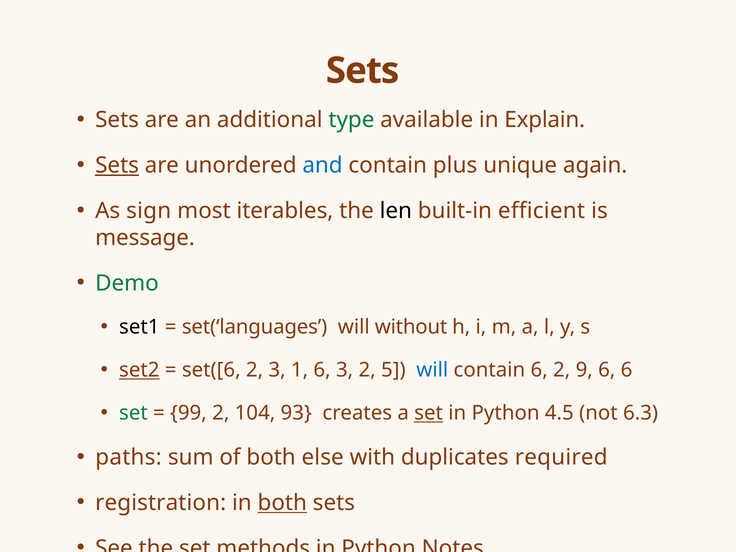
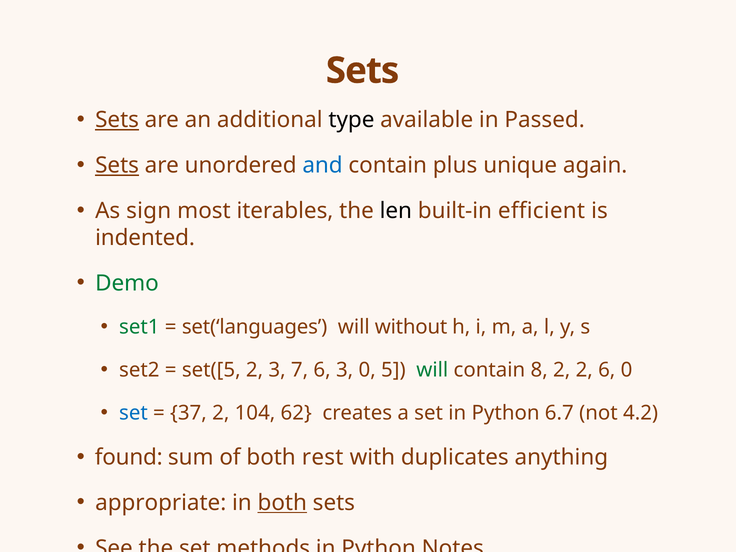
Sets at (117, 120) underline: none -> present
type colour: green -> black
Explain: Explain -> Passed
message: message -> indented
set1 colour: black -> green
set2 underline: present -> none
set([6: set([6 -> set([5
1: 1 -> 7
3 2: 2 -> 0
will at (432, 370) colour: blue -> green
contain 6: 6 -> 8
2 9: 9 -> 2
6 6: 6 -> 0
set at (133, 413) colour: green -> blue
99: 99 -> 37
93: 93 -> 62
set at (429, 413) underline: present -> none
4.5: 4.5 -> 6.7
6.3: 6.3 -> 4.2
paths: paths -> found
else: else -> rest
required: required -> anything
registration: registration -> appropriate
